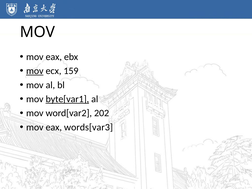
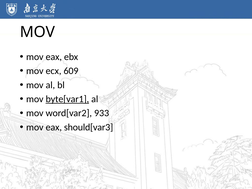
mov at (35, 71) underline: present -> none
159: 159 -> 609
202: 202 -> 933
words[var3: words[var3 -> should[var3
